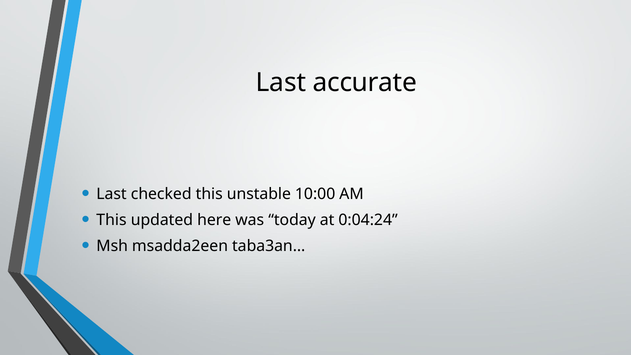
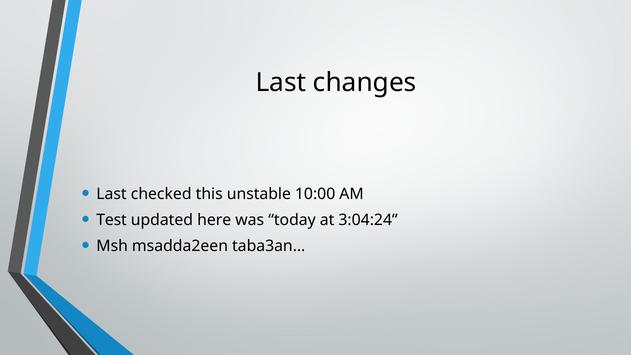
accurate: accurate -> changes
This at (111, 220): This -> Test
0:04:24: 0:04:24 -> 3:04:24
